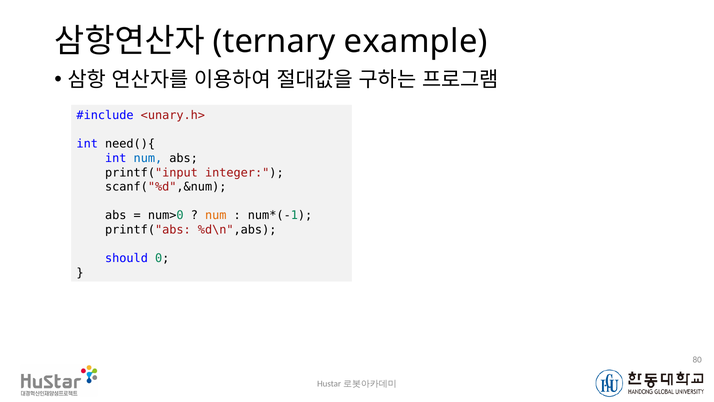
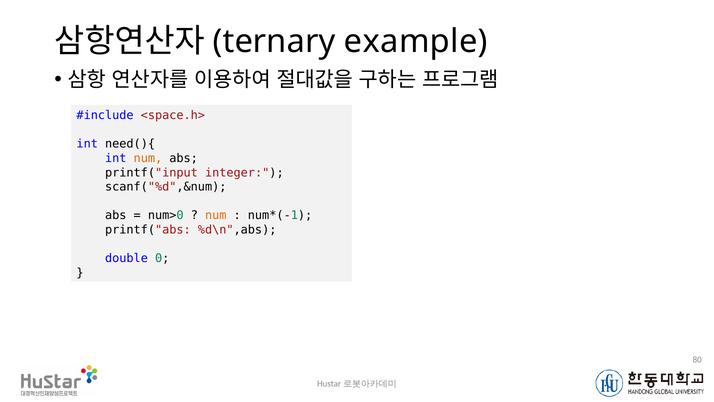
<unary.h>: <unary.h> -> <space.h>
num at (148, 158) colour: blue -> orange
should: should -> double
